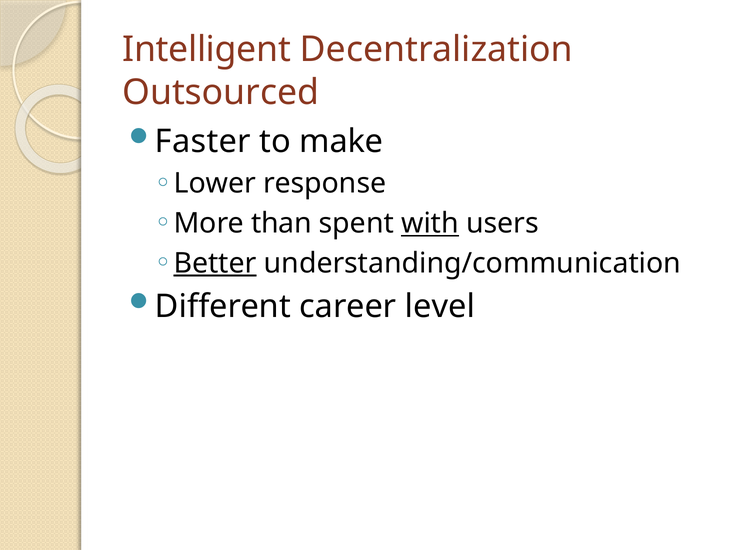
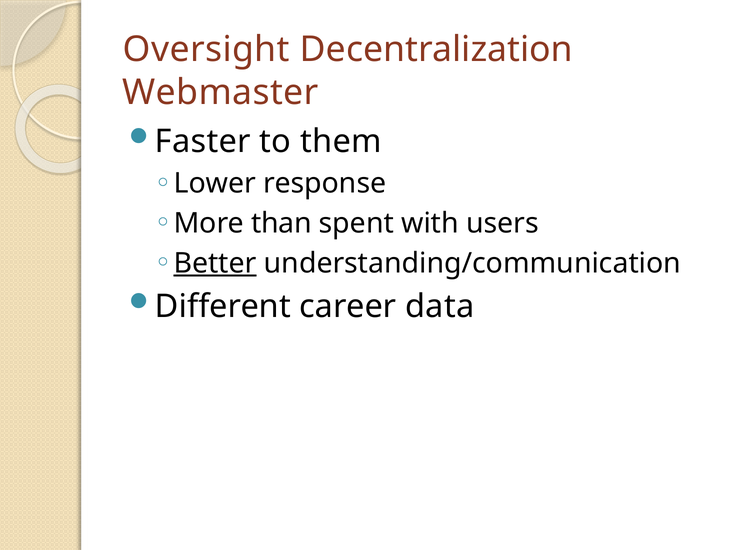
Intelligent: Intelligent -> Oversight
Outsourced: Outsourced -> Webmaster
make: make -> them
with underline: present -> none
level: level -> data
